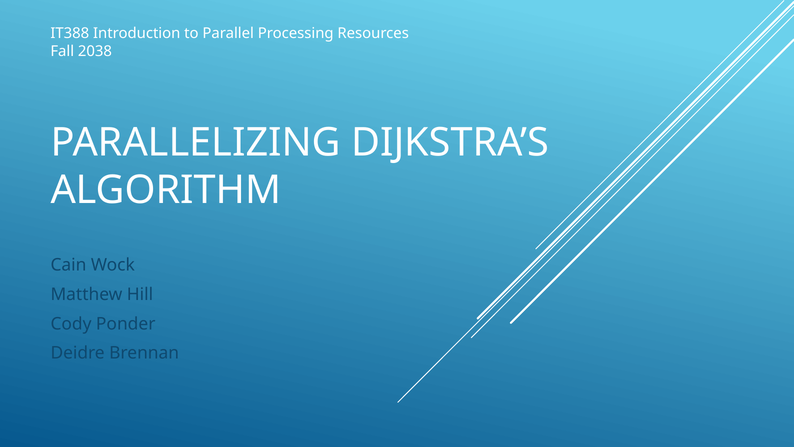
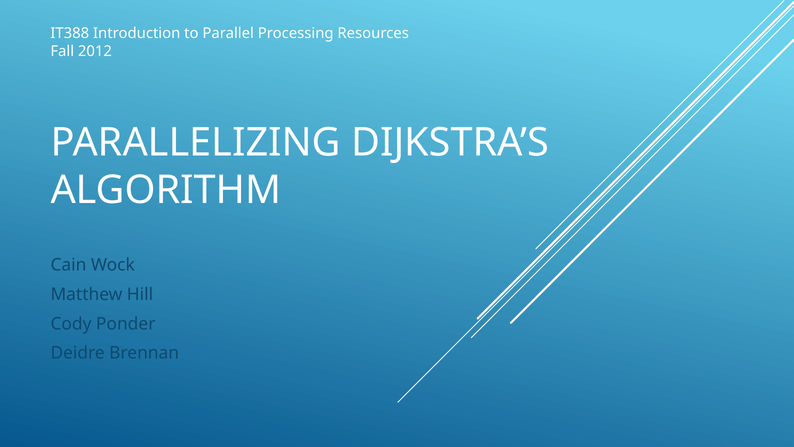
2038: 2038 -> 2012
